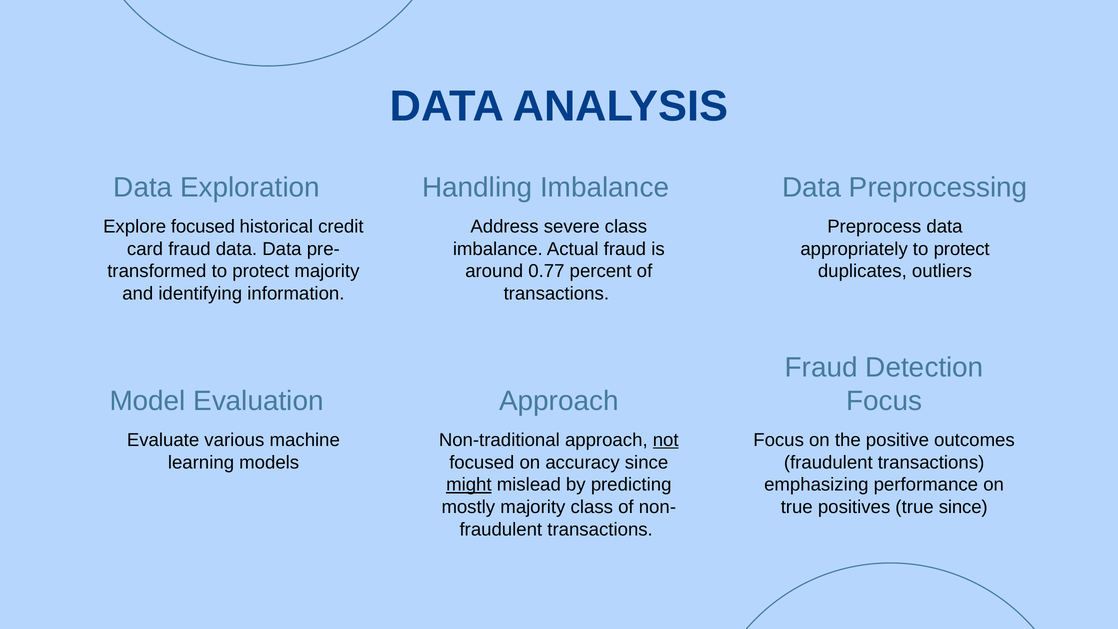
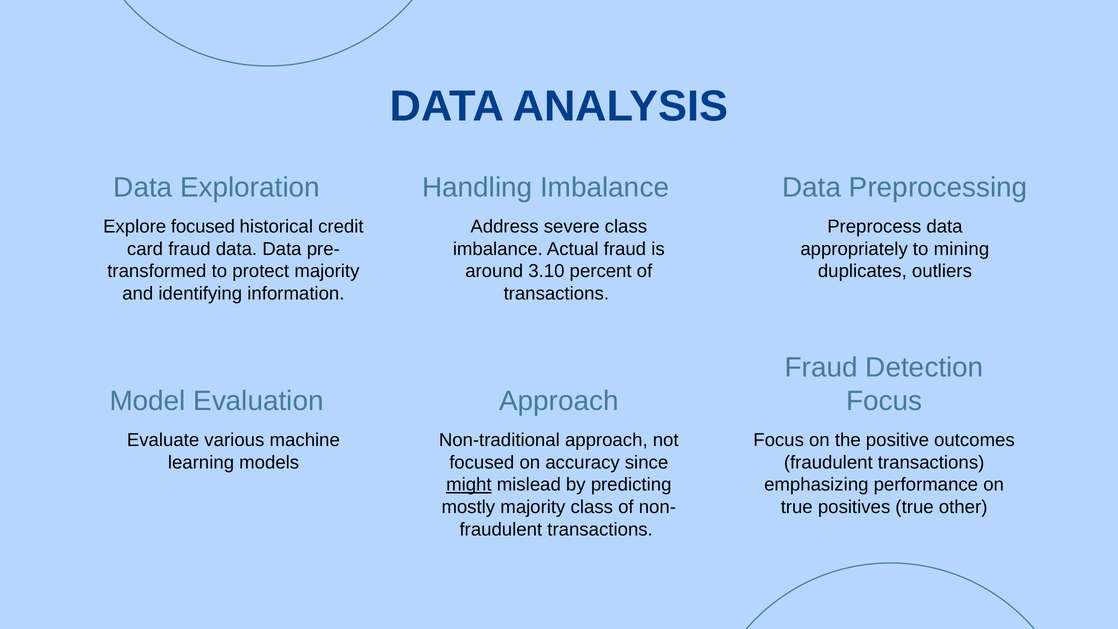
appropriately to protect: protect -> mining
0.77: 0.77 -> 3.10
not underline: present -> none
true since: since -> other
